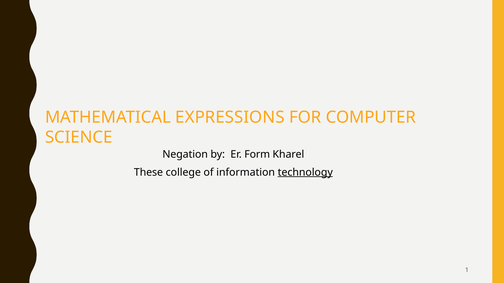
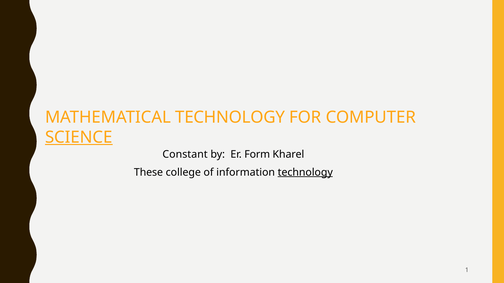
MATHEMATICAL EXPRESSIONS: EXPRESSIONS -> TECHNOLOGY
SCIENCE underline: none -> present
Negation: Negation -> Constant
